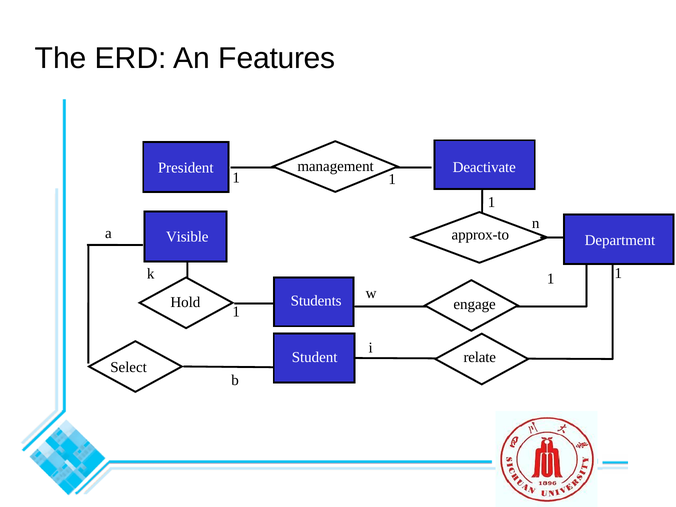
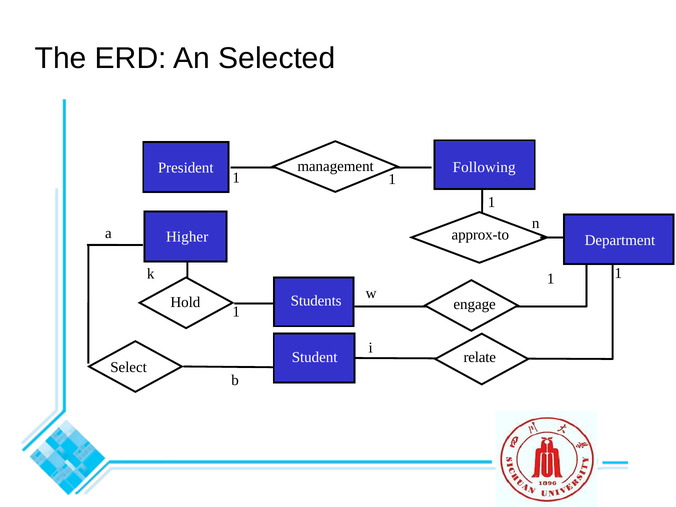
Features: Features -> Selected
Deactivate: Deactivate -> Following
Visible: Visible -> Higher
